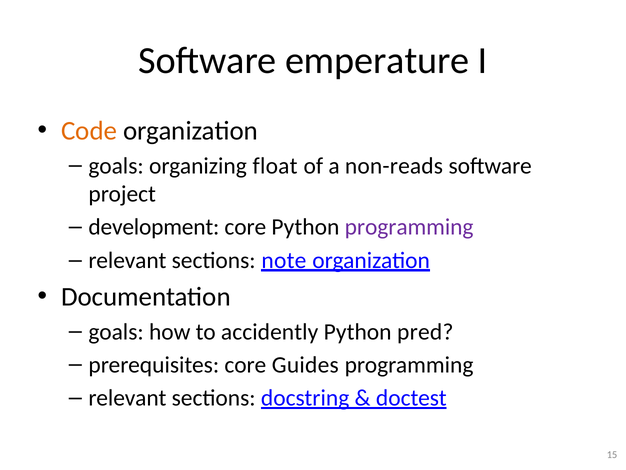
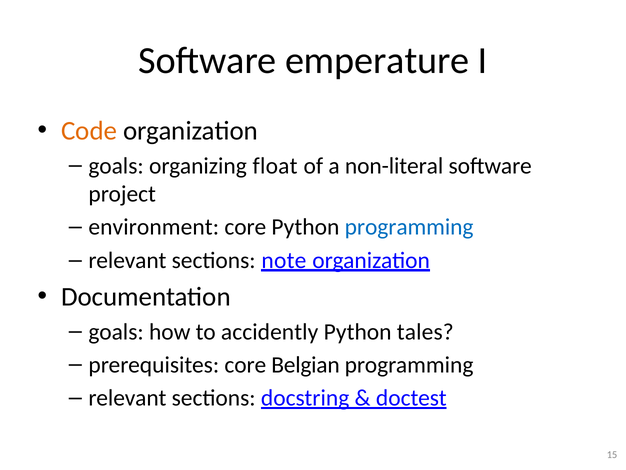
non-reads: non-reads -> non-literal
development: development -> environment
programming at (409, 227) colour: purple -> blue
pred: pred -> tales
Guides: Guides -> Belgian
